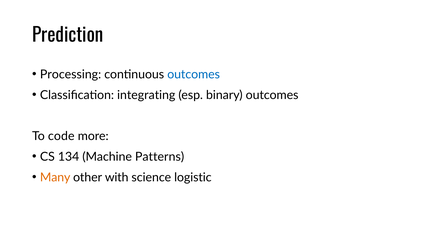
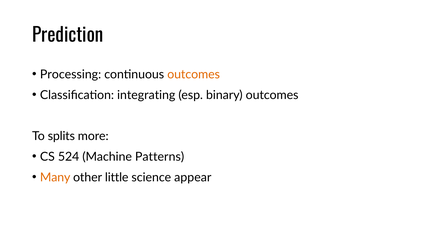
outcomes at (194, 74) colour: blue -> orange
code: code -> splits
134: 134 -> 524
with: with -> little
logistic: logistic -> appear
